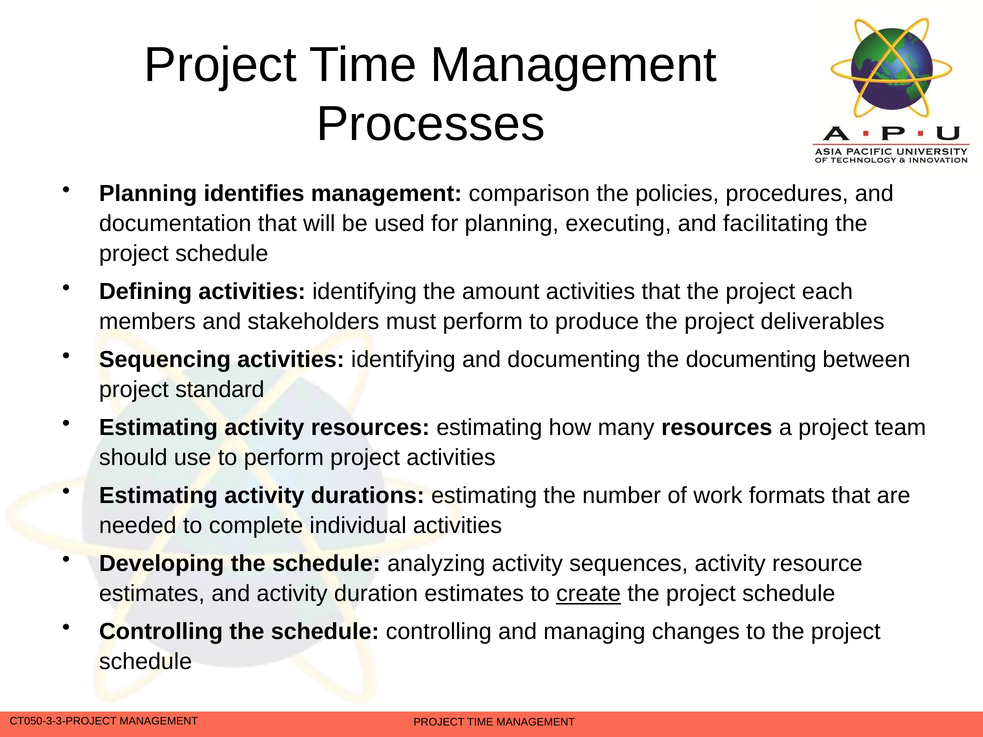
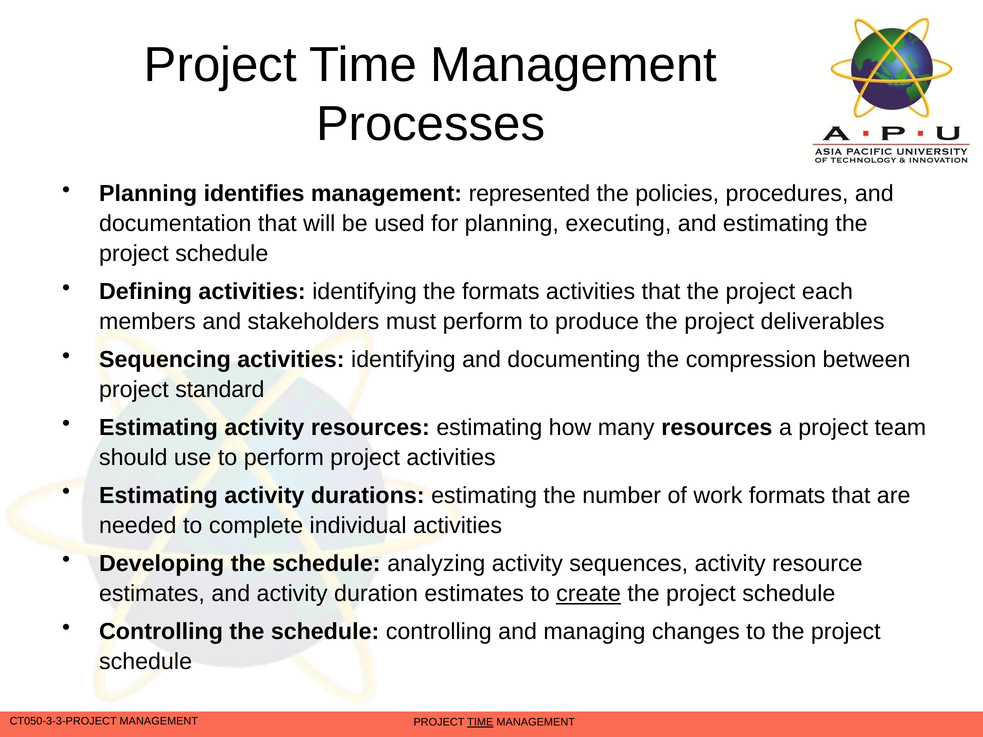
comparison: comparison -> represented
and facilitating: facilitating -> estimating
the amount: amount -> formats
the documenting: documenting -> compression
TIME at (480, 723) underline: none -> present
